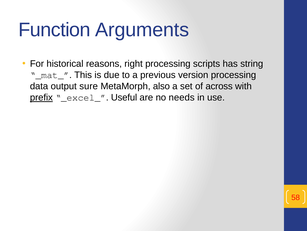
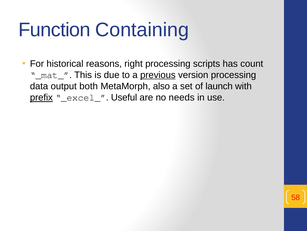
Arguments: Arguments -> Containing
string: string -> count
previous underline: none -> present
sure: sure -> both
across: across -> launch
